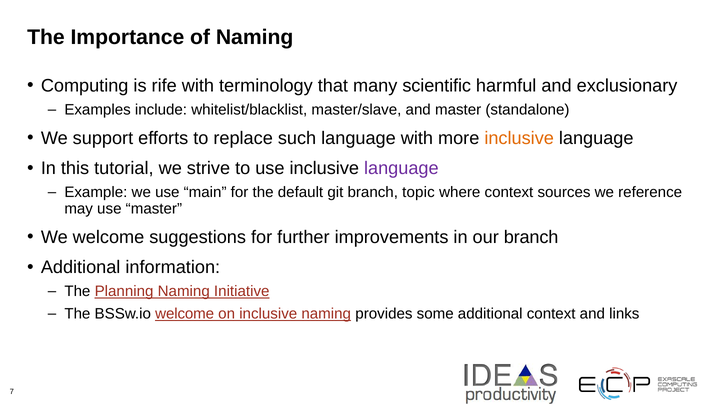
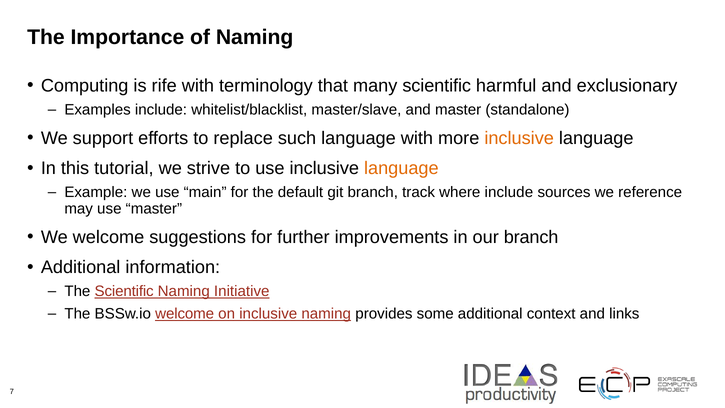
language at (401, 168) colour: purple -> orange
topic: topic -> track
where context: context -> include
The Planning: Planning -> Scientific
